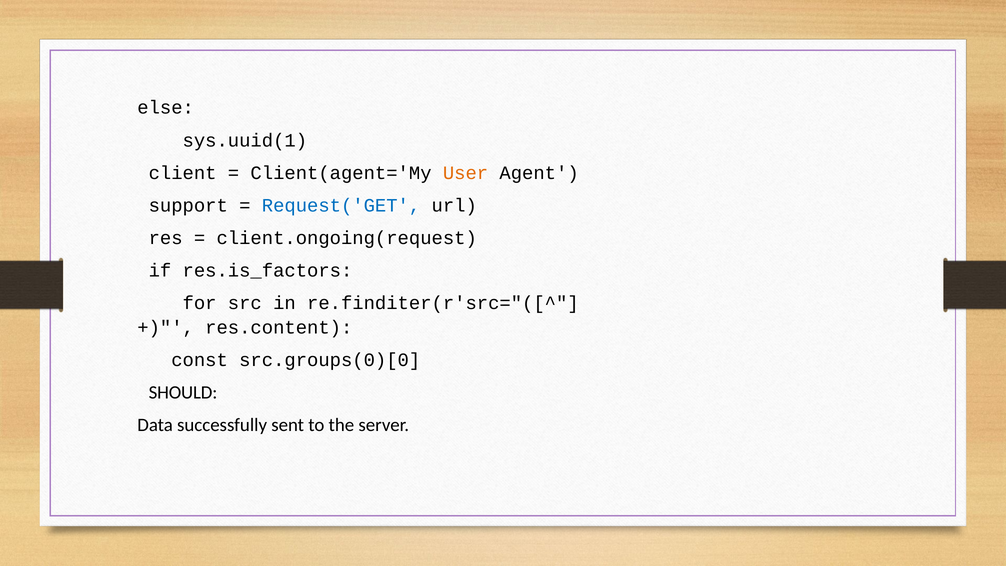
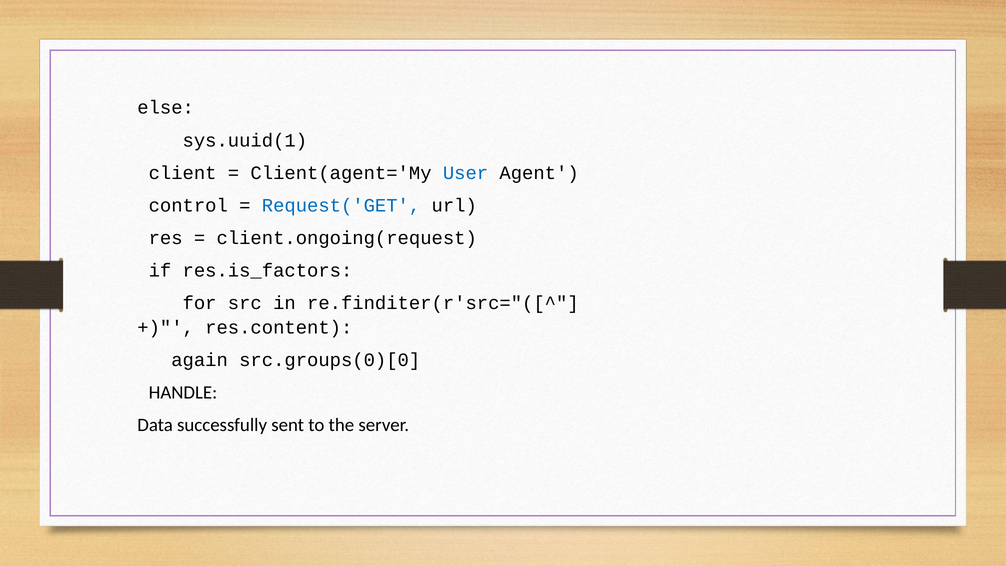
User colour: orange -> blue
support: support -> control
const: const -> again
SHOULD: SHOULD -> HANDLE
